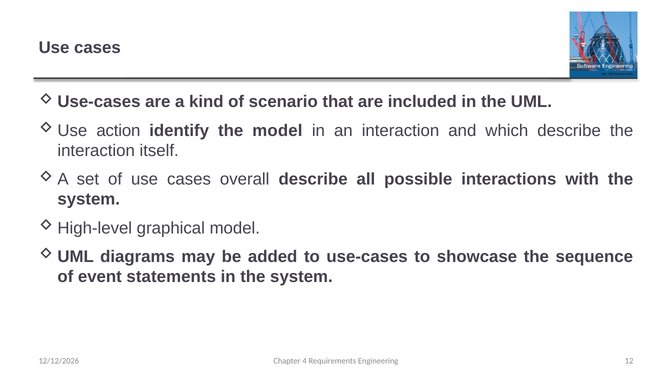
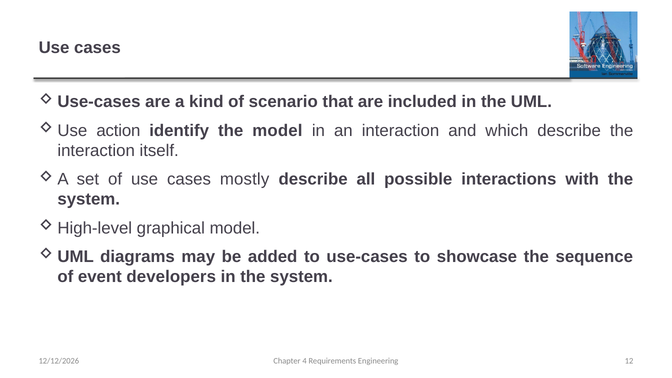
overall: overall -> mostly
statements: statements -> developers
